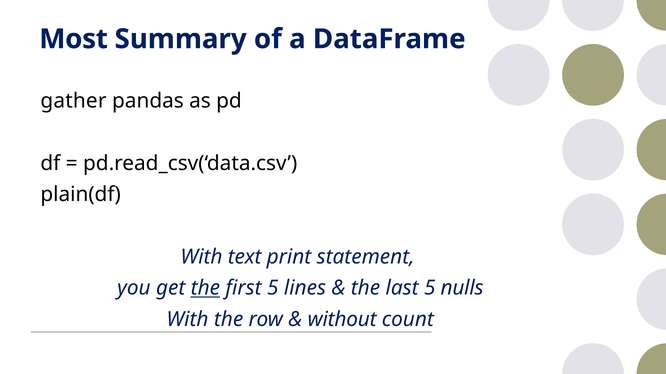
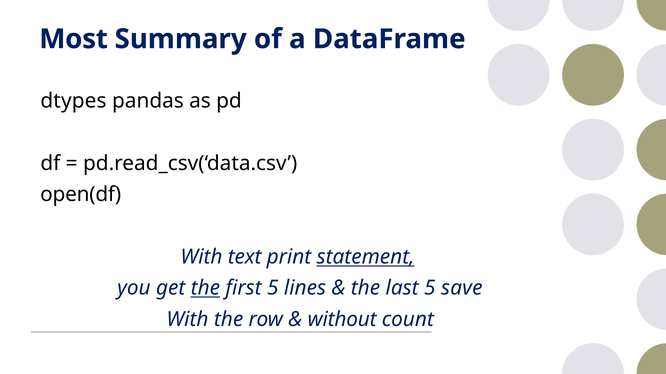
gather: gather -> dtypes
plain(df: plain(df -> open(df
statement underline: none -> present
nulls: nulls -> save
